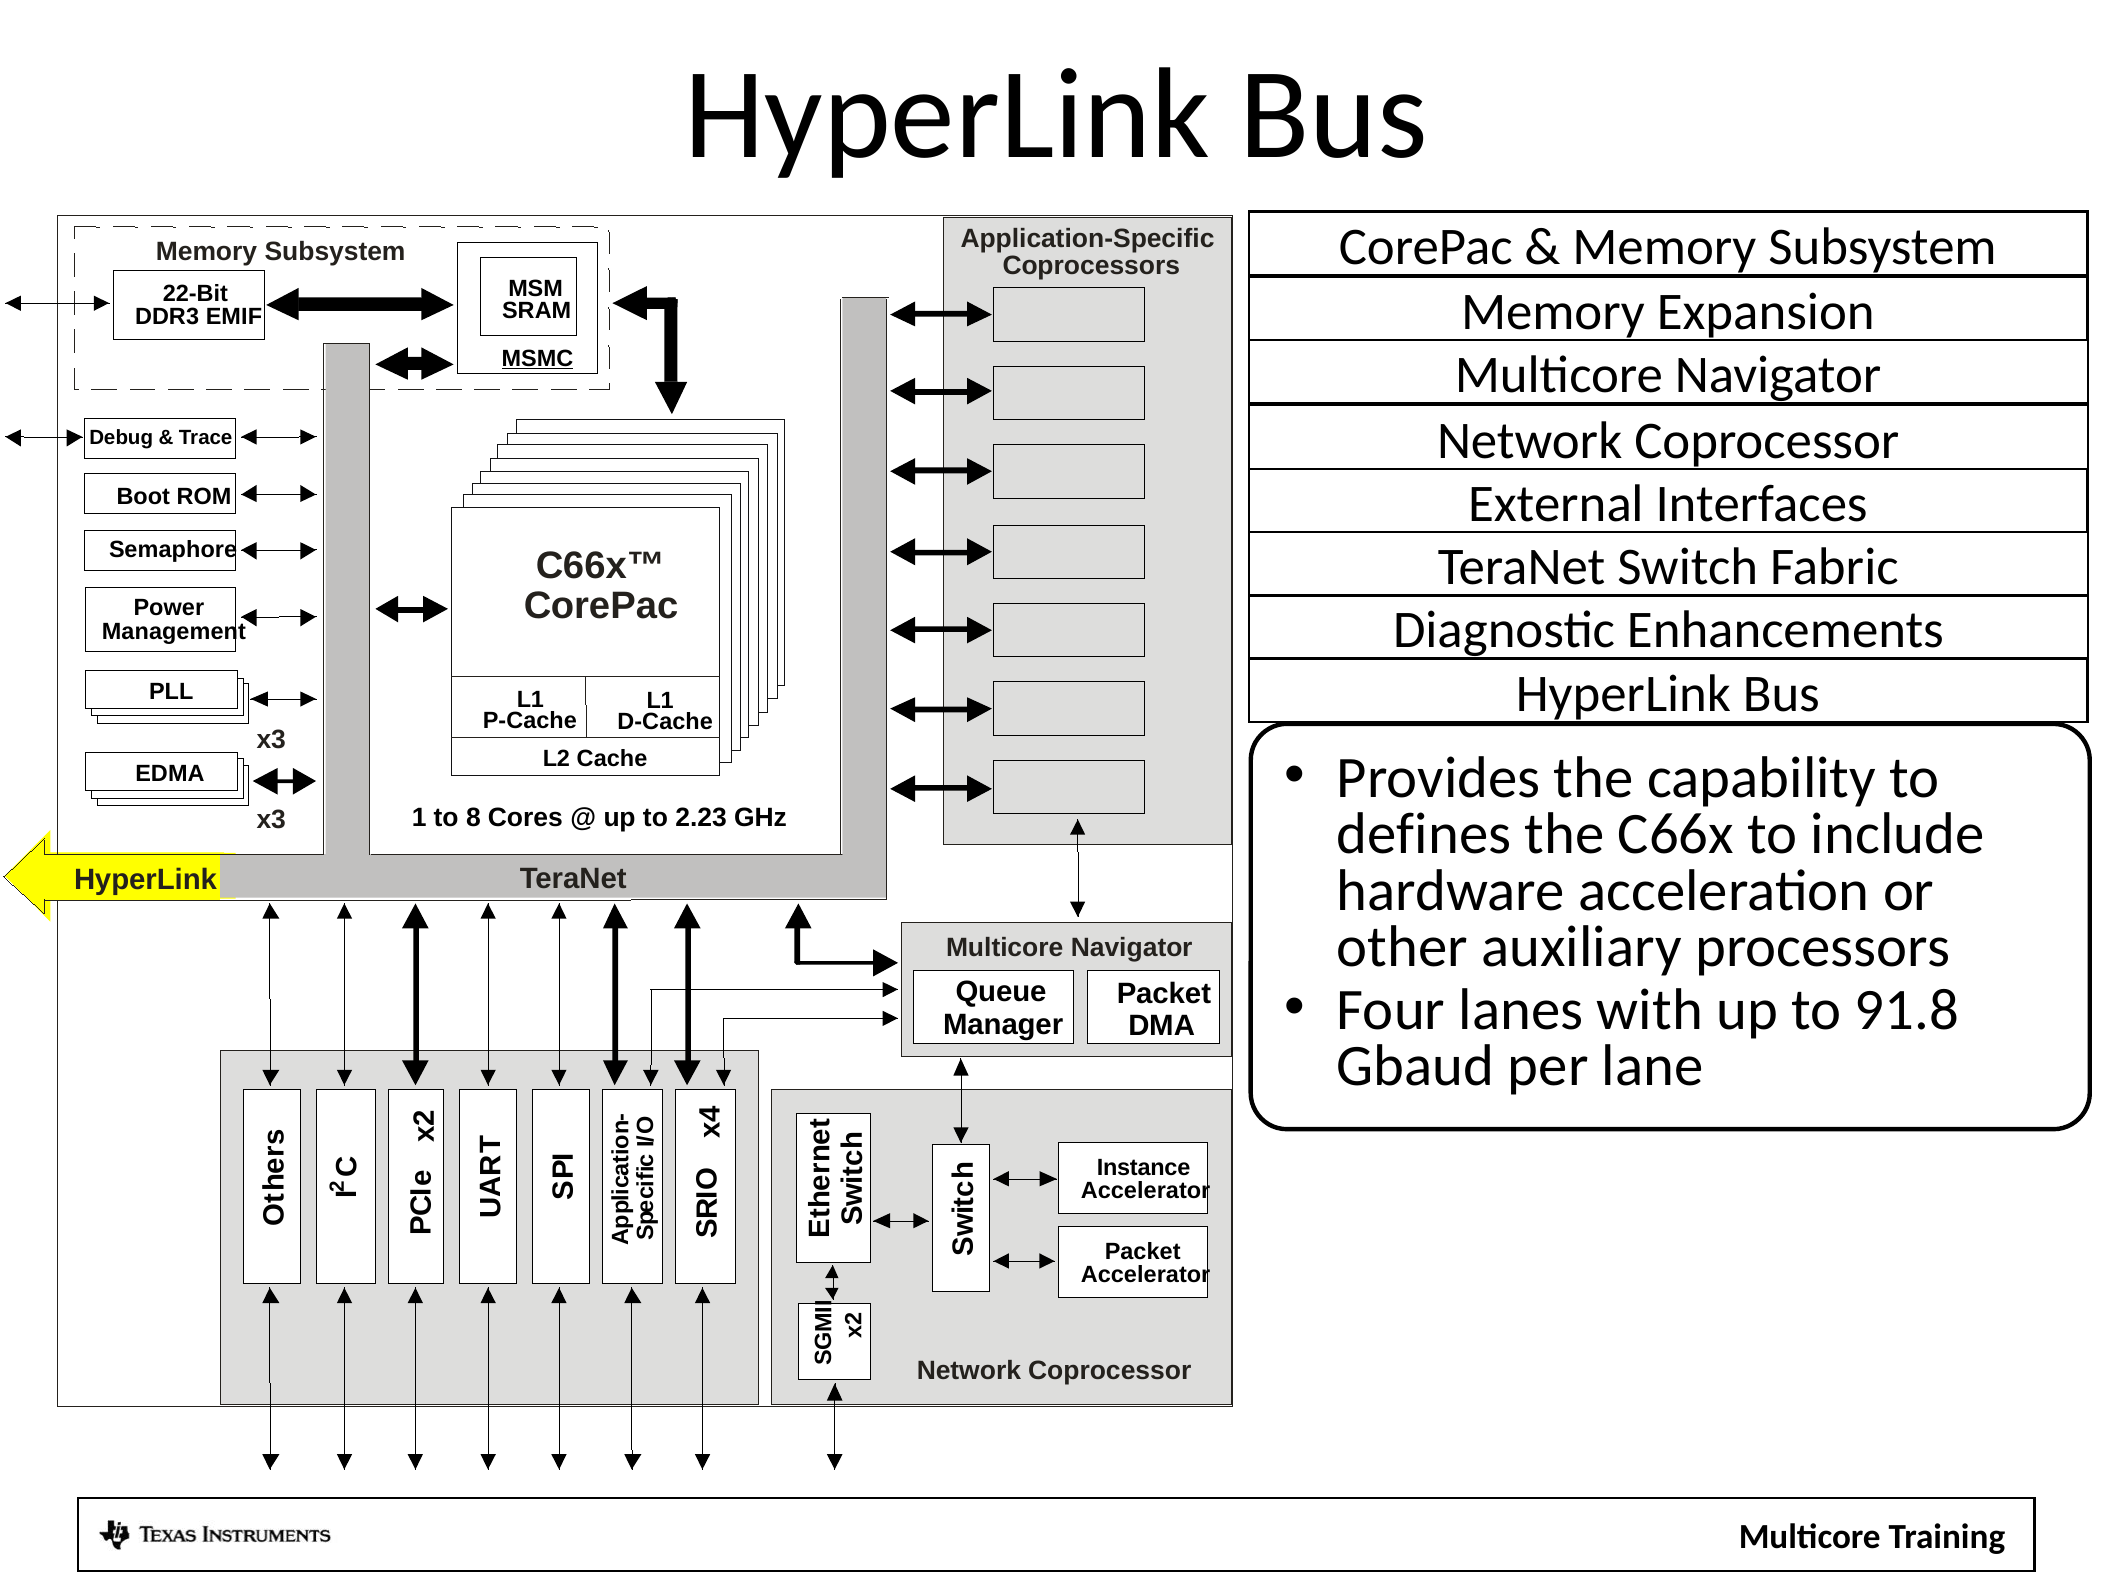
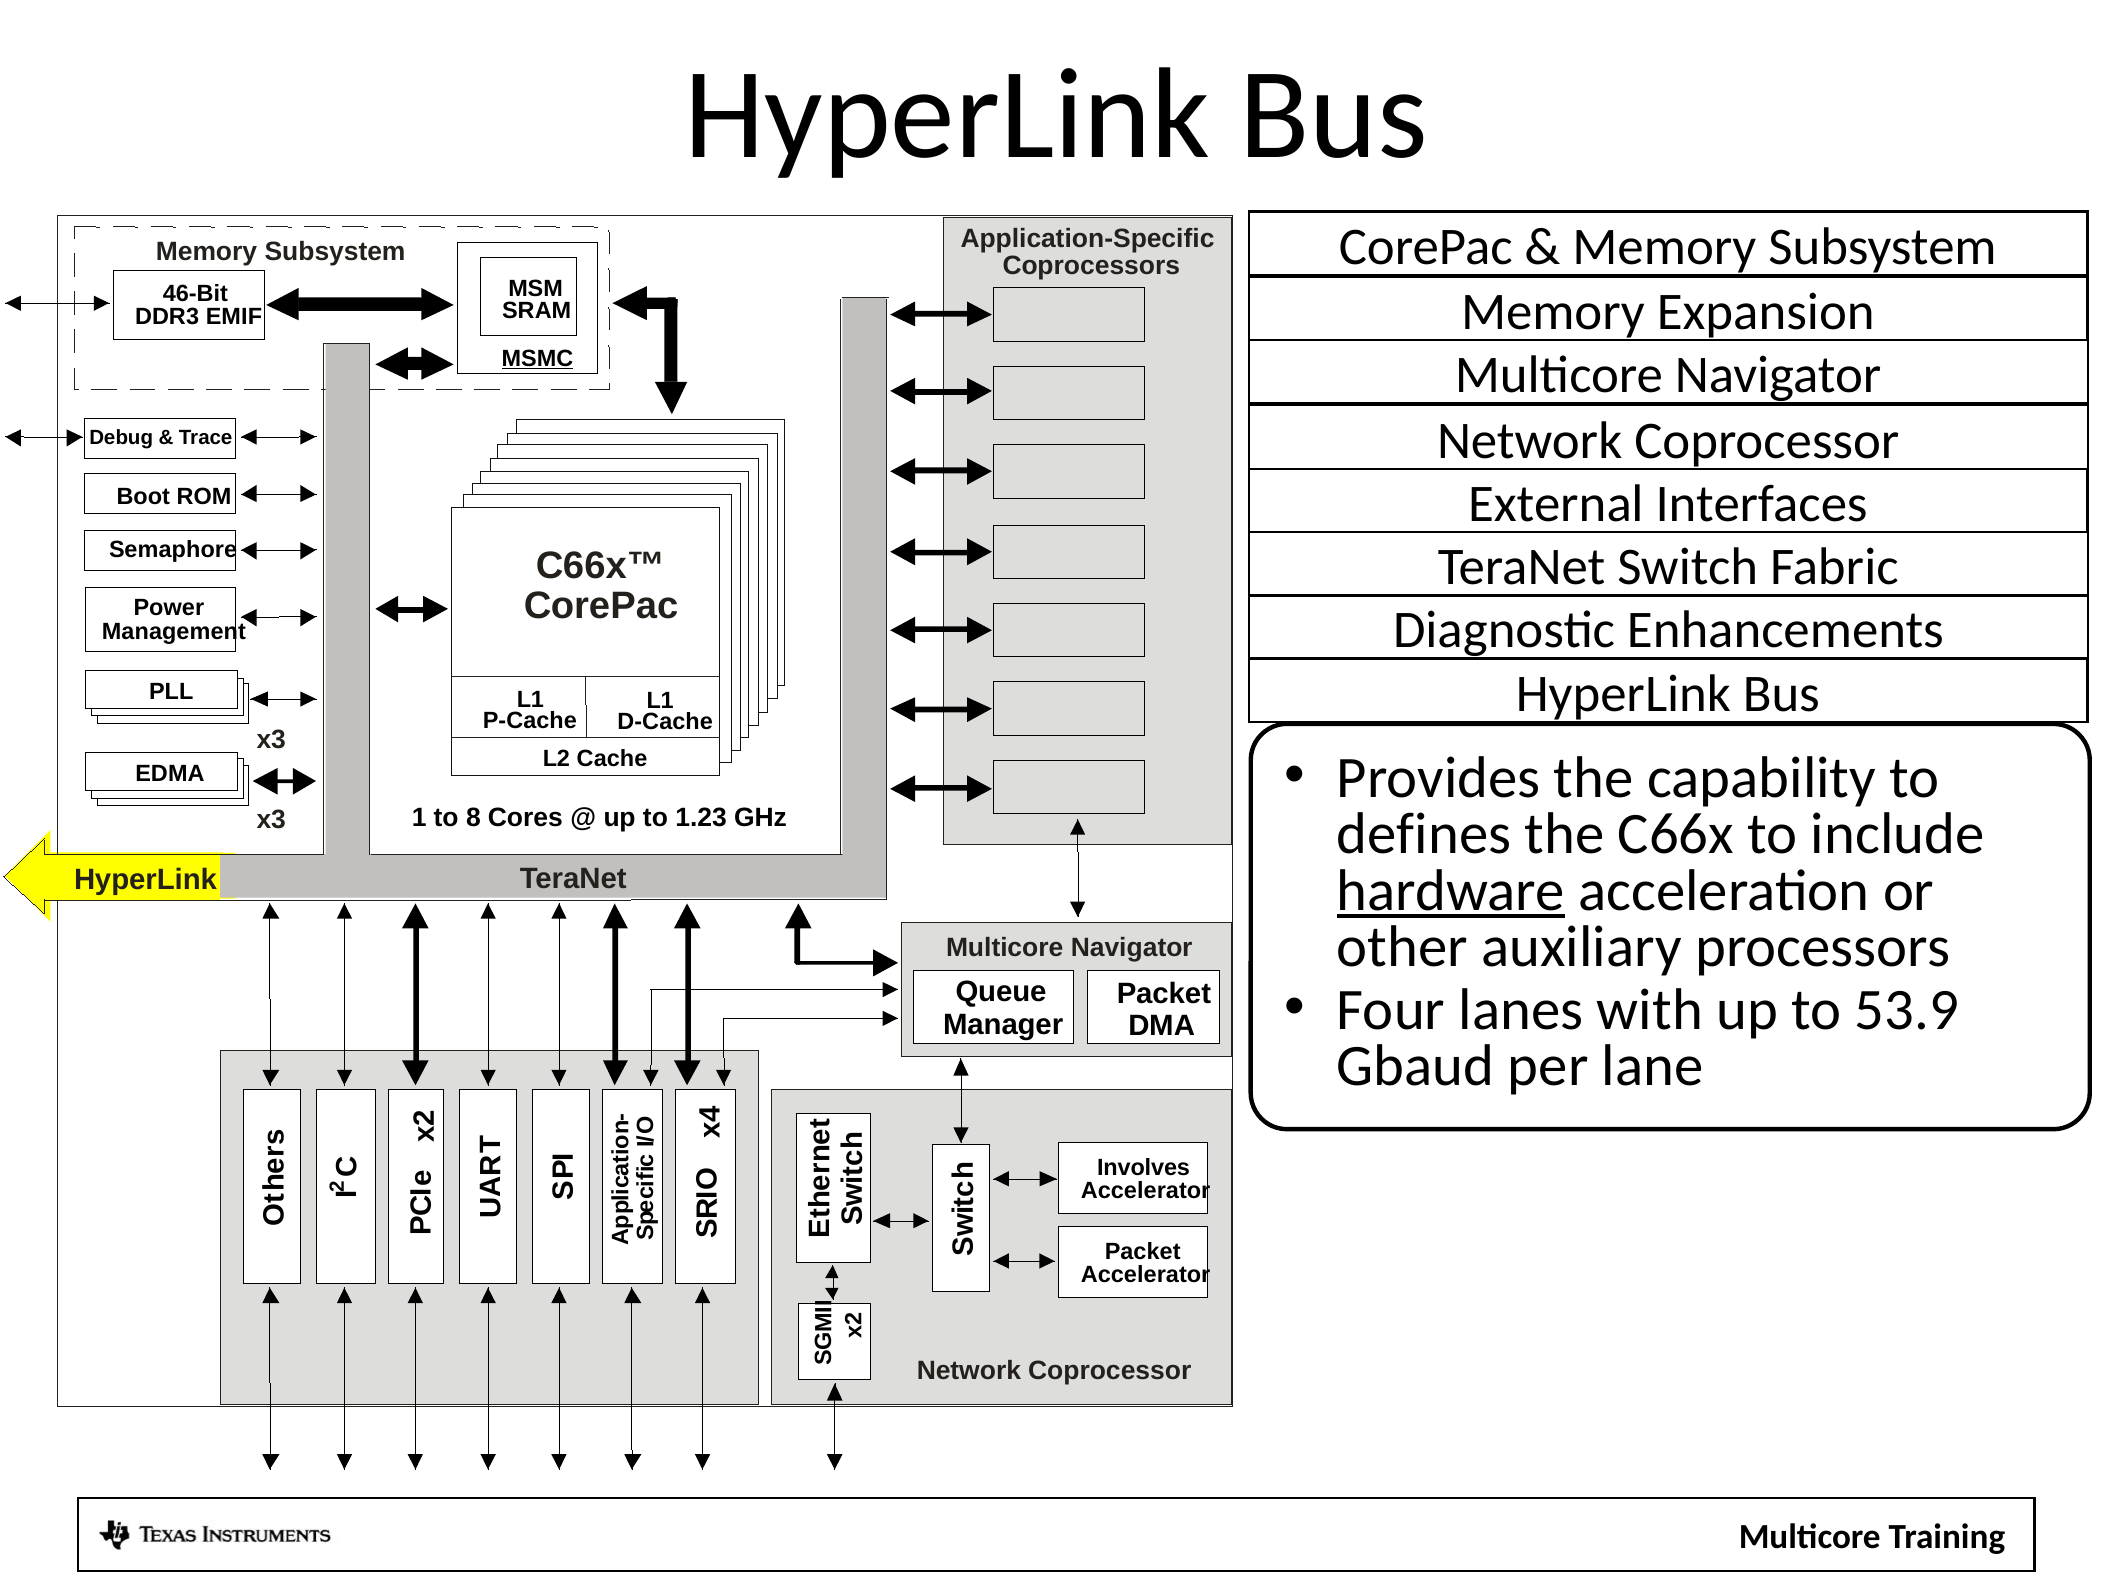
22-Bit: 22-Bit -> 46-Bit
2.23: 2.23 -> 1.23
hardware underline: none -> present
91.8: 91.8 -> 53.9
Instance: Instance -> Involves
